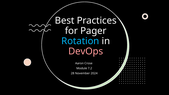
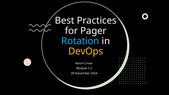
DevOps colour: pink -> yellow
